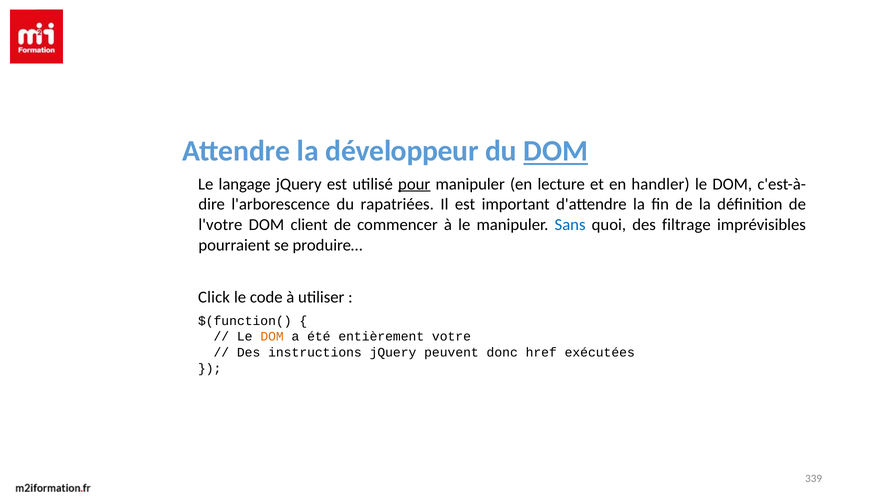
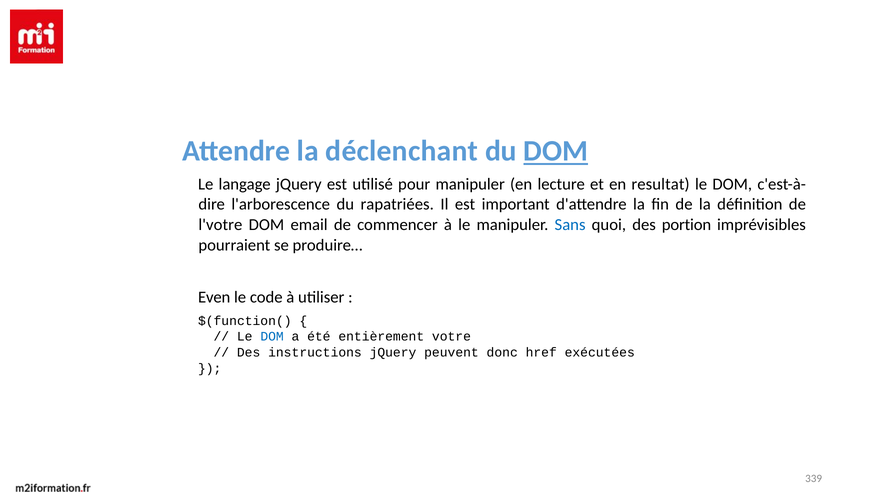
développeur: développeur -> déclenchant
pour underline: present -> none
handler: handler -> resultat
client: client -> email
filtrage: filtrage -> portion
Click: Click -> Even
DOM at (272, 336) colour: orange -> blue
